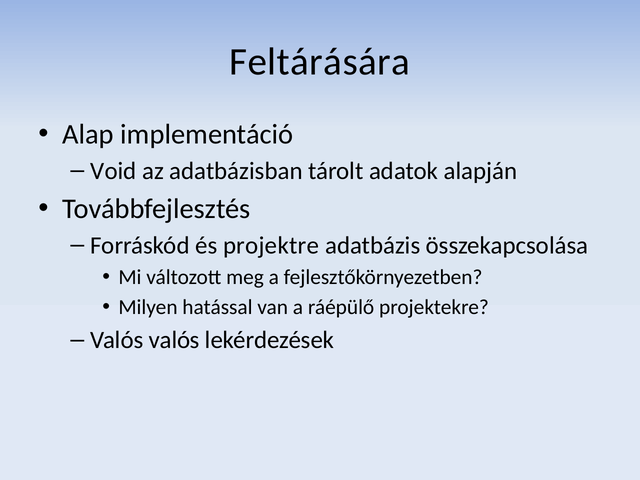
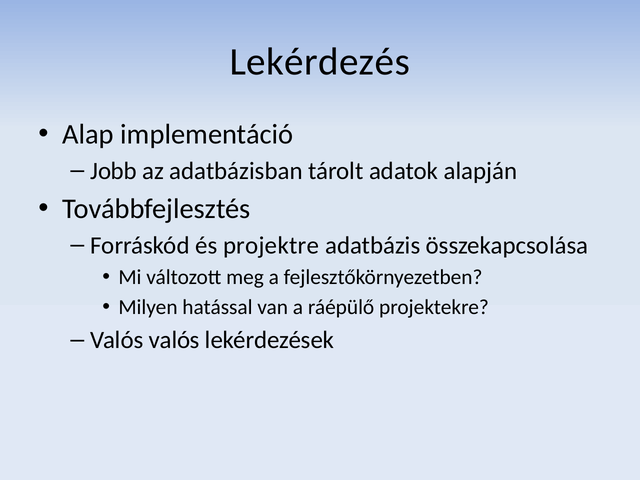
Feltárására: Feltárására -> Lekérdezés
Void: Void -> Jobb
